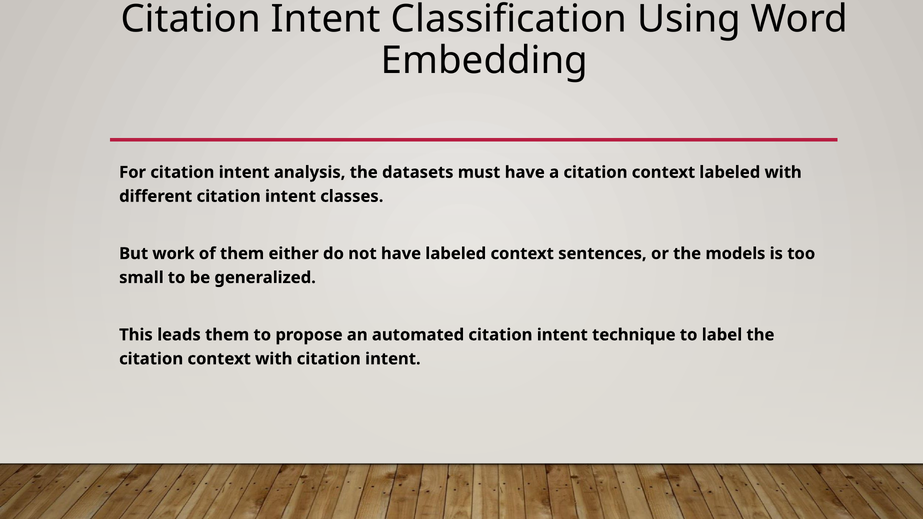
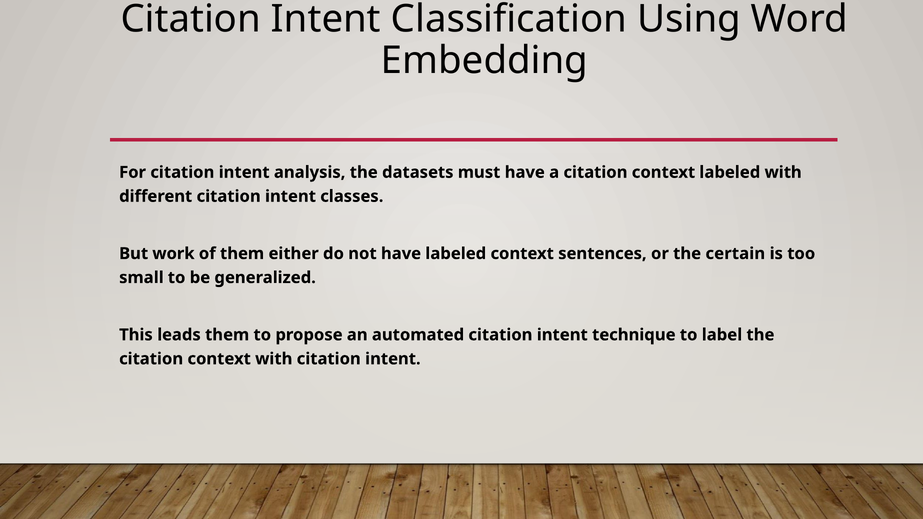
models: models -> certain
